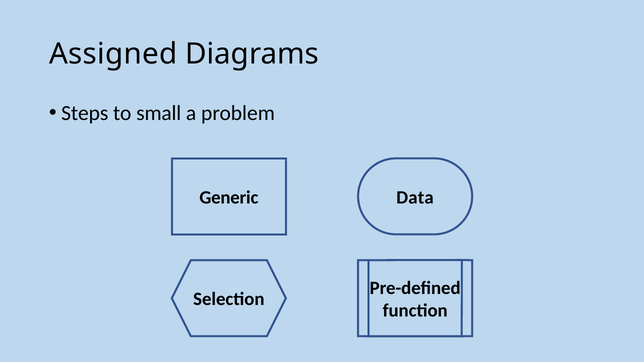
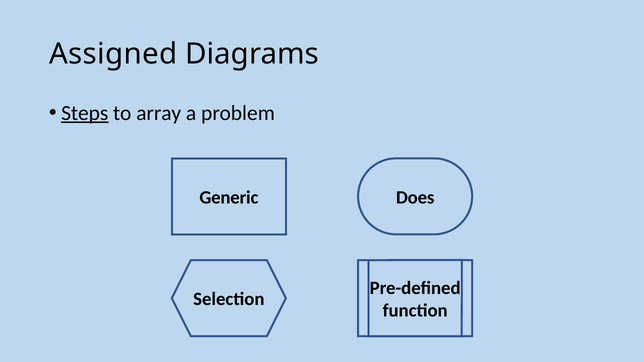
Steps underline: none -> present
small: small -> array
Data: Data -> Does
